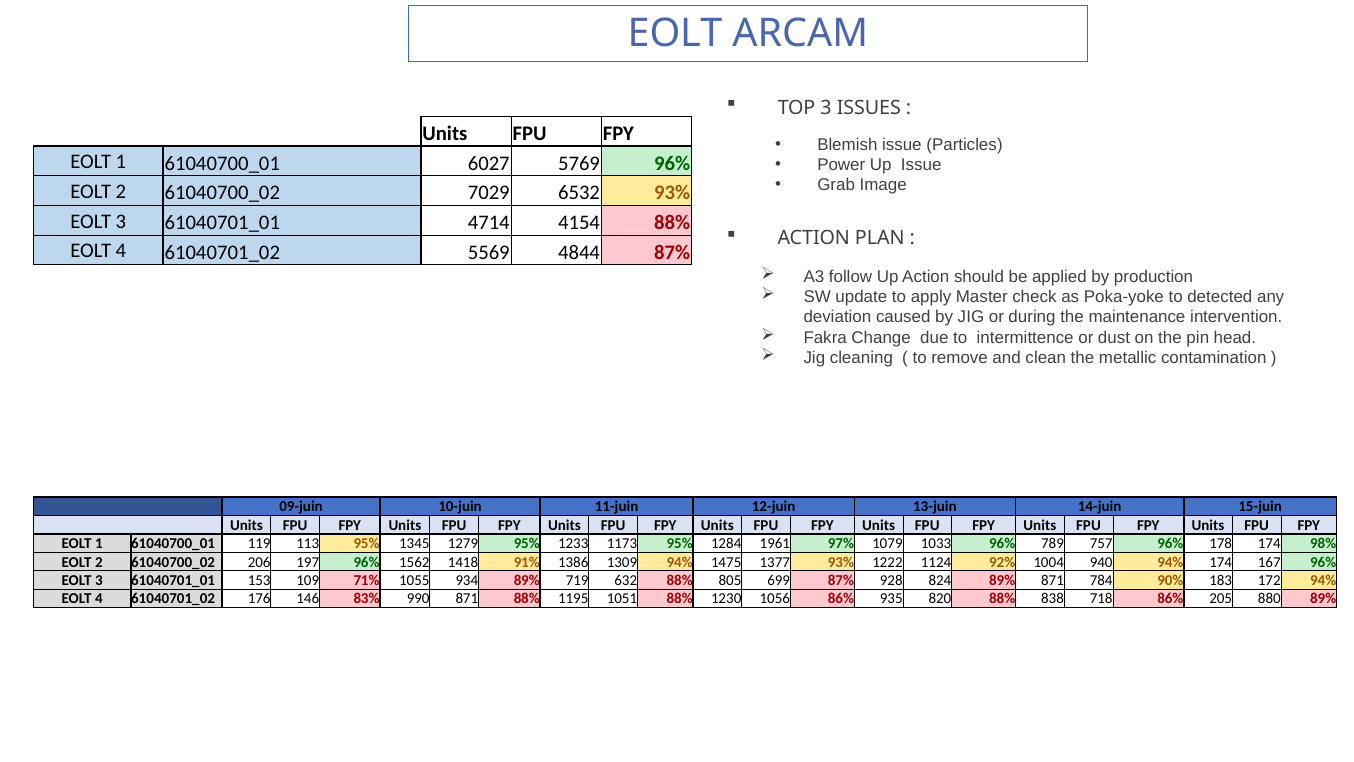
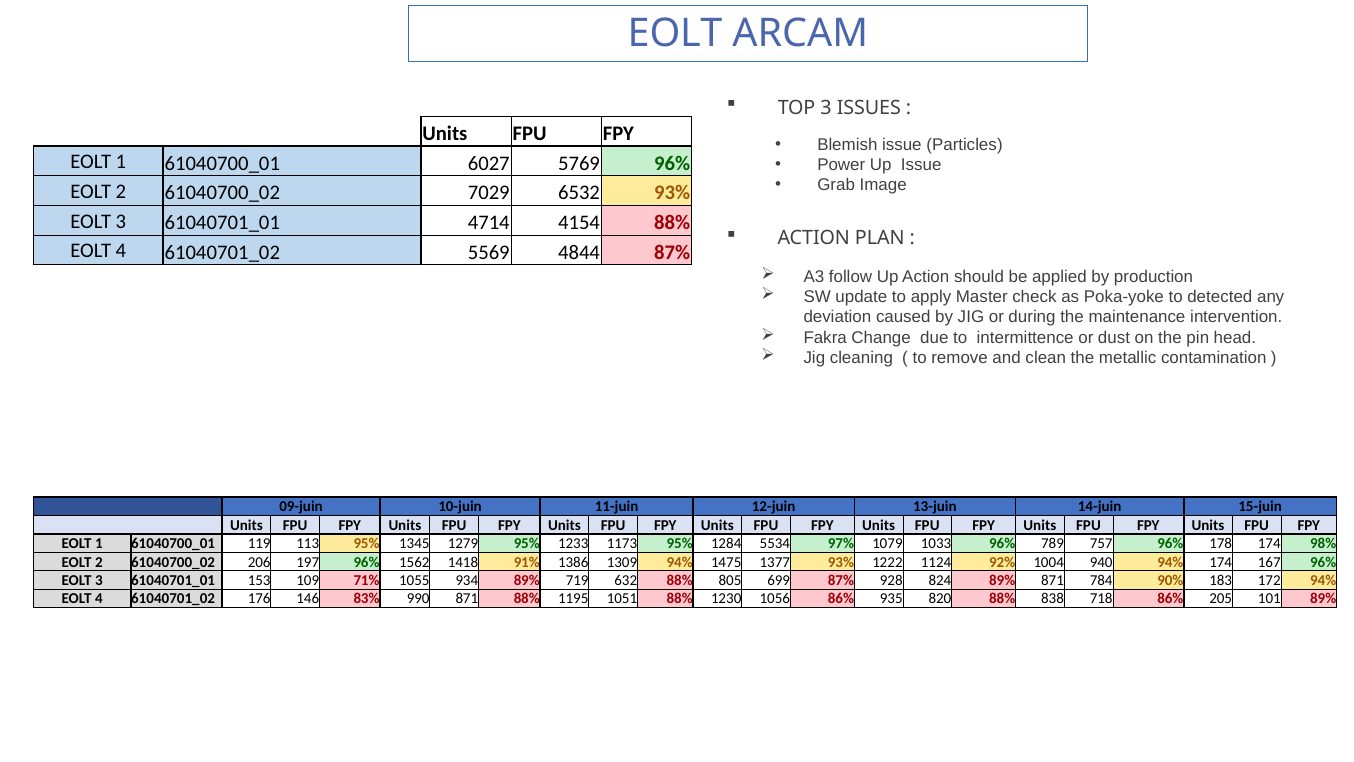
1961: 1961 -> 5534
880: 880 -> 101
